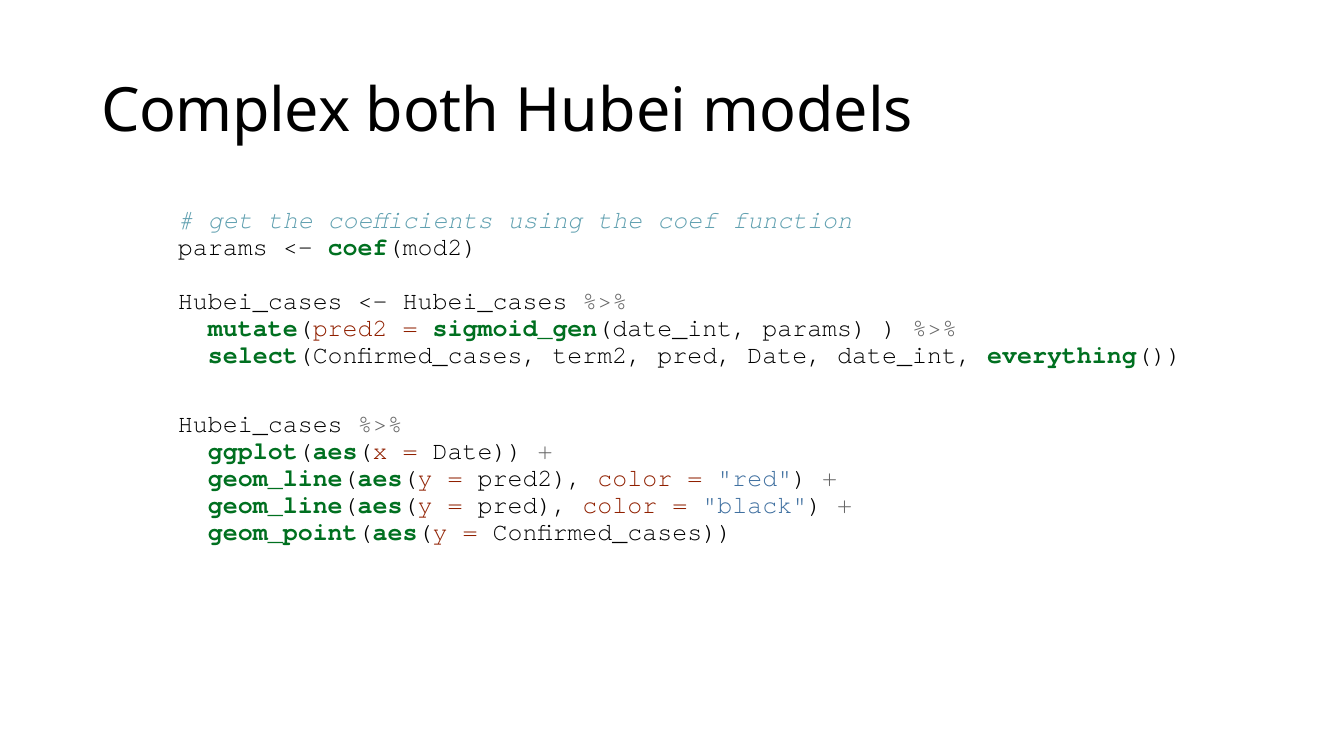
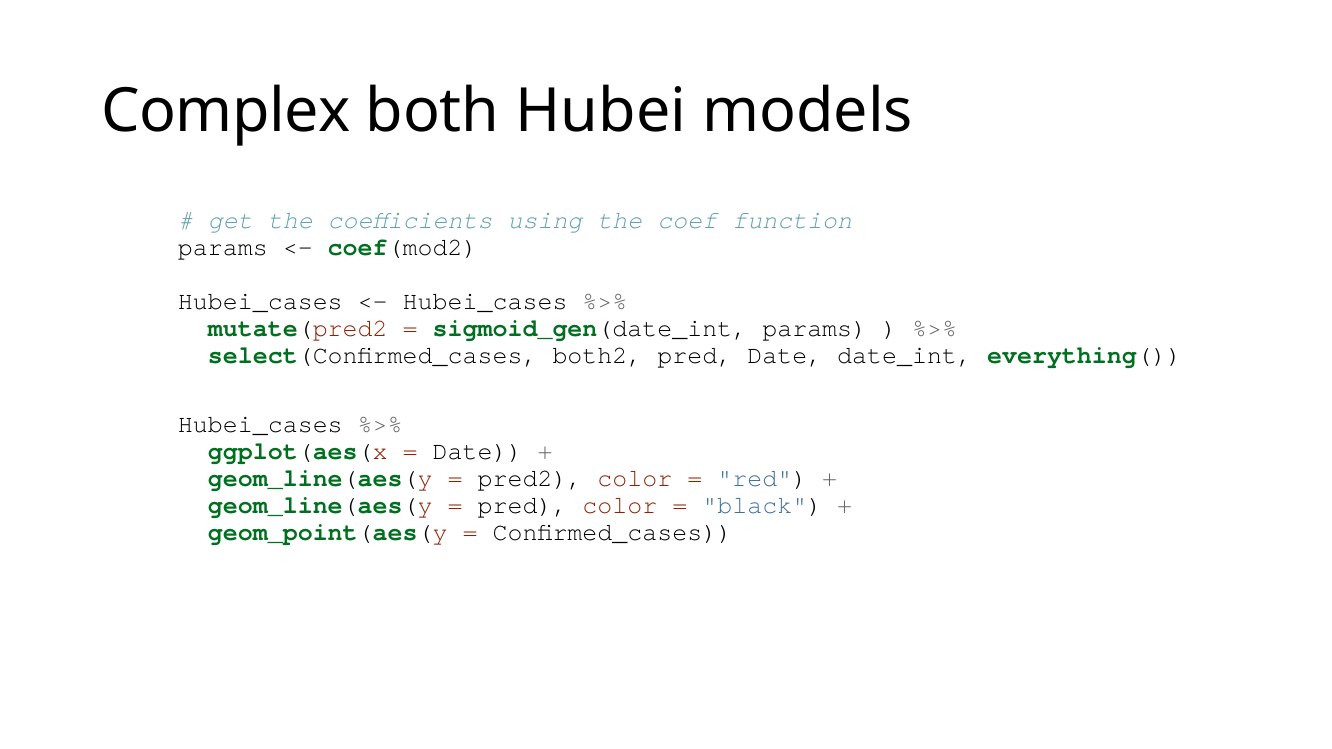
term2: term2 -> both2
